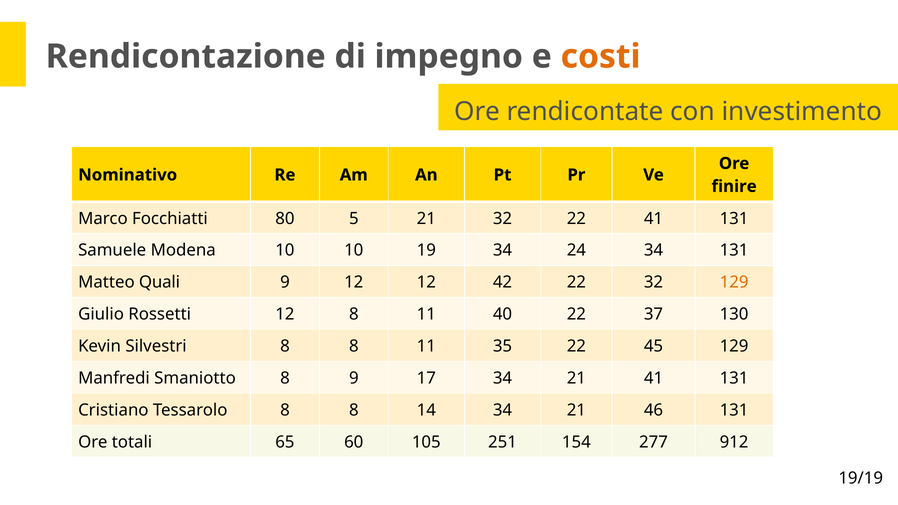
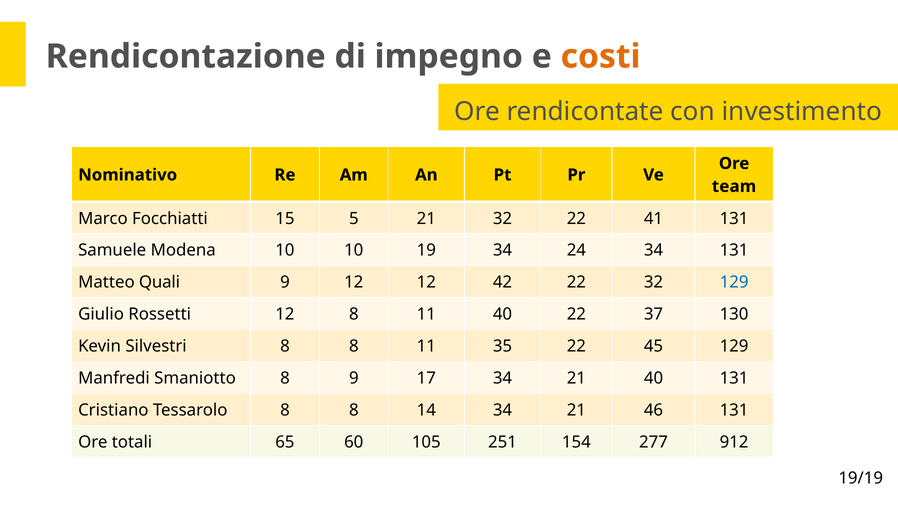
finire: finire -> team
80: 80 -> 15
129 at (734, 282) colour: orange -> blue
21 41: 41 -> 40
